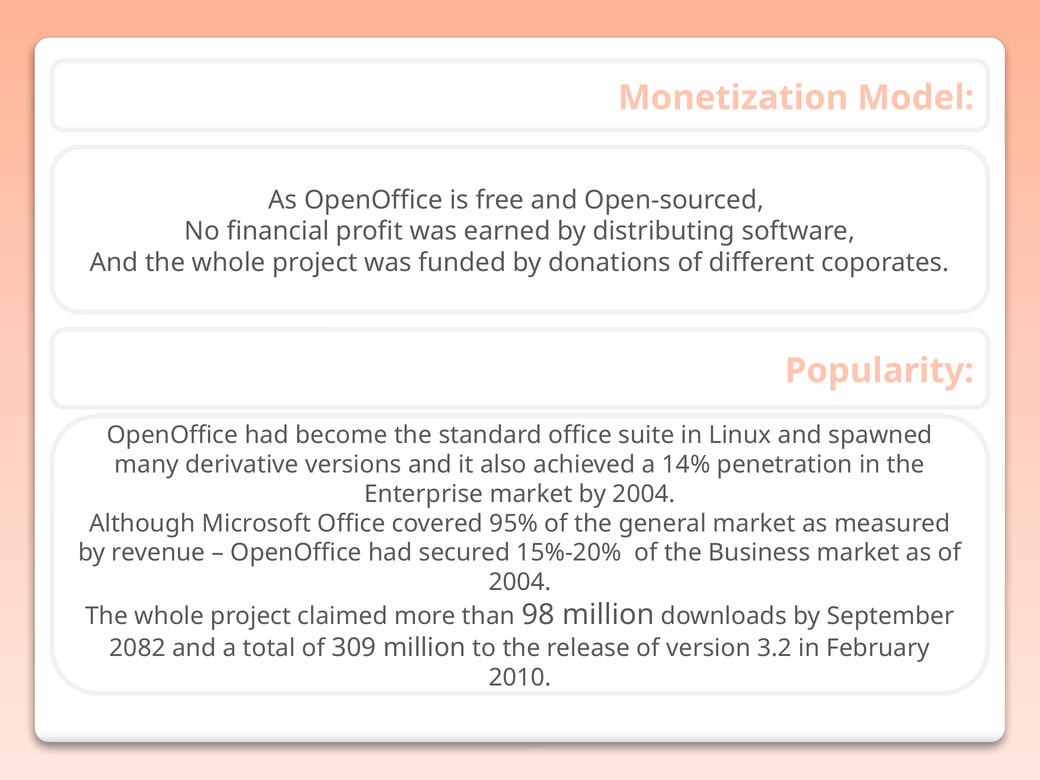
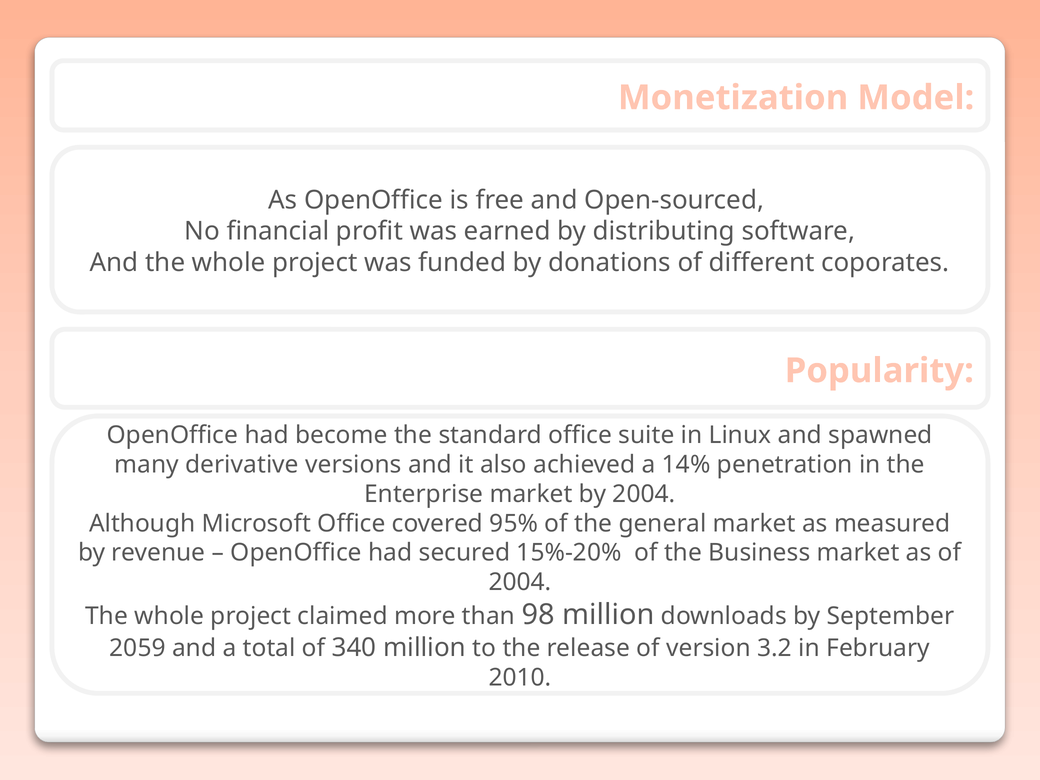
2082: 2082 -> 2059
309: 309 -> 340
